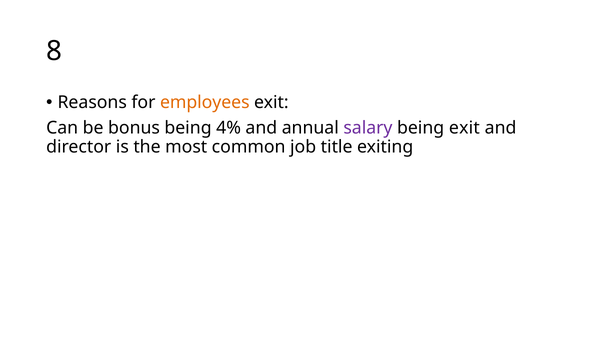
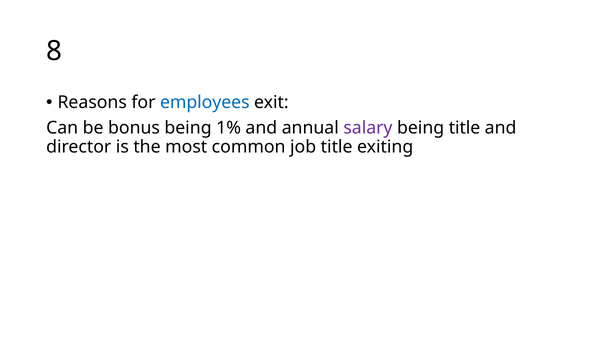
employees colour: orange -> blue
4%: 4% -> 1%
being exit: exit -> title
